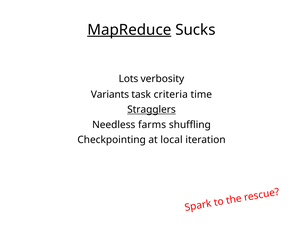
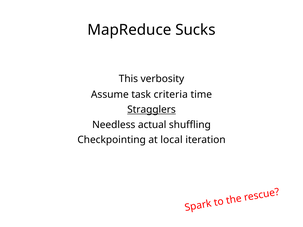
MapReduce underline: present -> none
Lots: Lots -> This
Variants: Variants -> Assume
farms: farms -> actual
